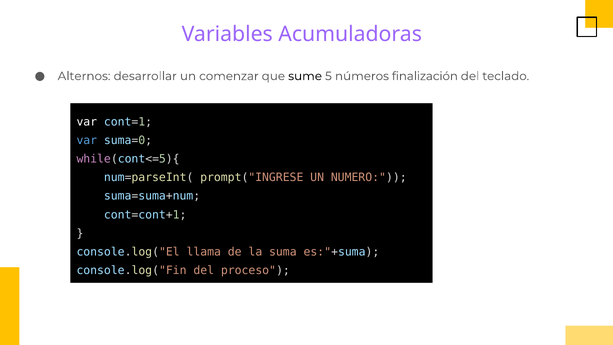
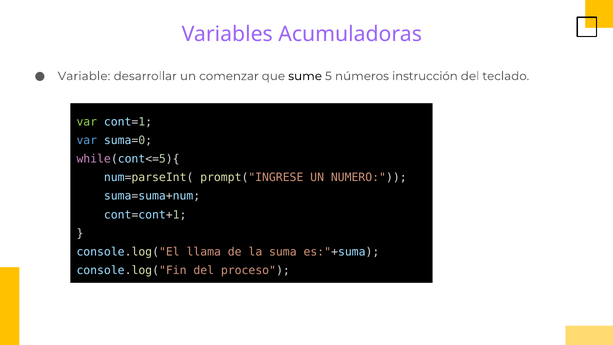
Alternos: Alternos -> Variable
finalización: finalización -> instrucción
var at (87, 122) colour: white -> light green
